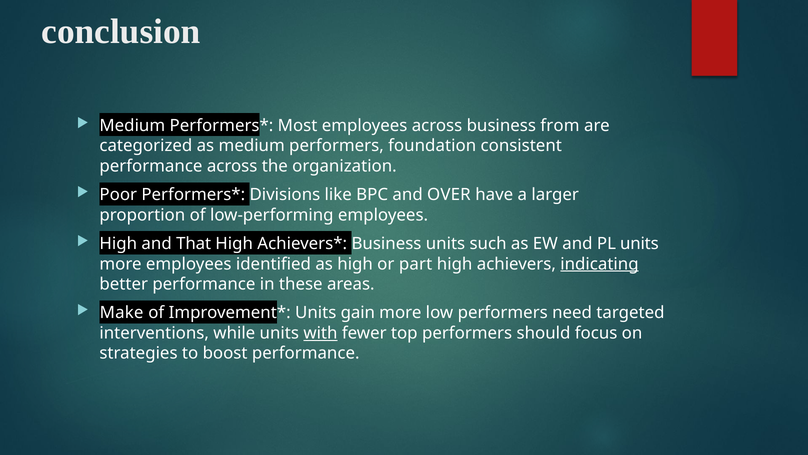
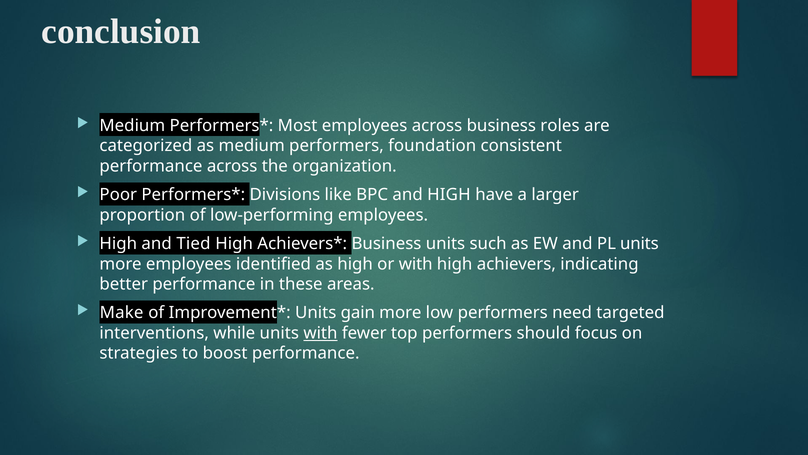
from: from -> roles
and OVER: OVER -> HIGH
That: That -> Tied
or part: part -> with
indicating underline: present -> none
